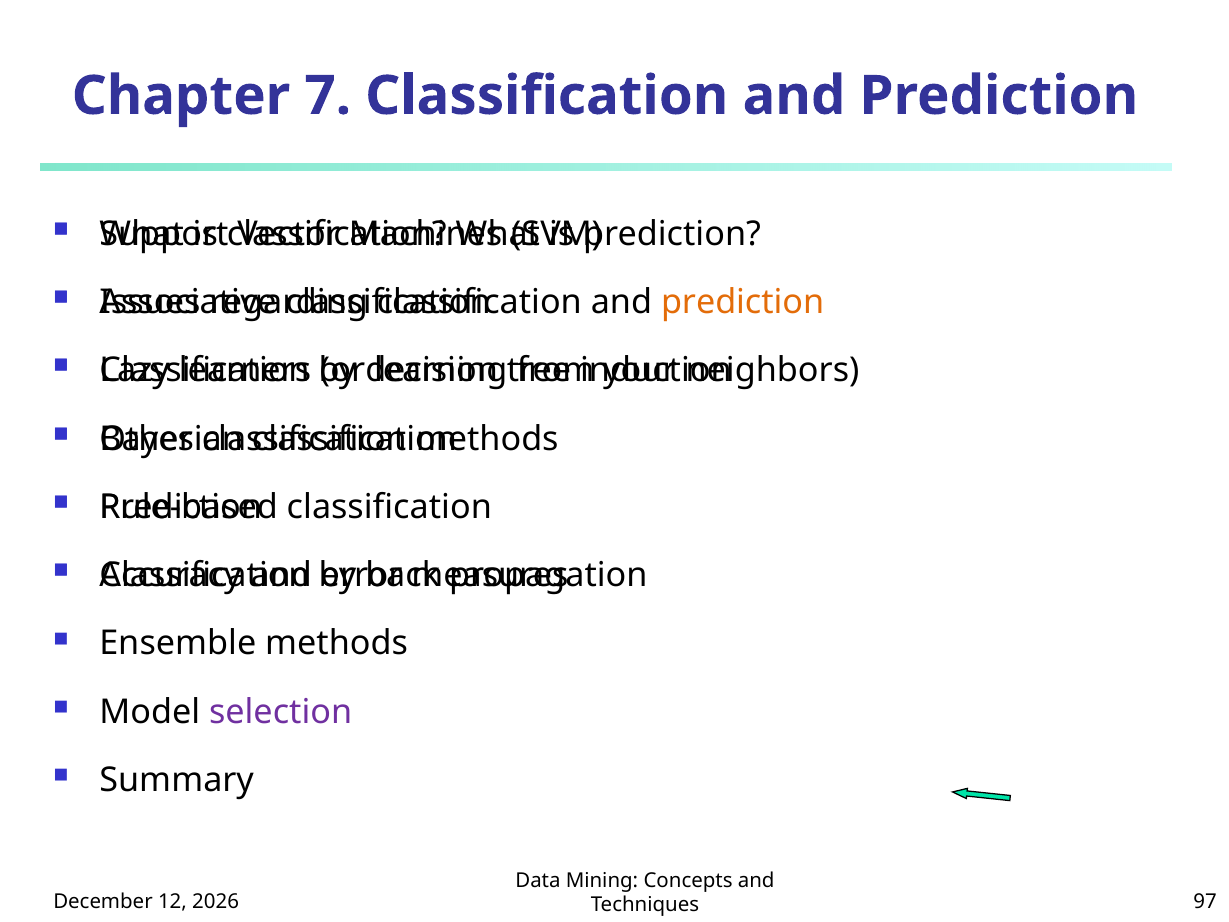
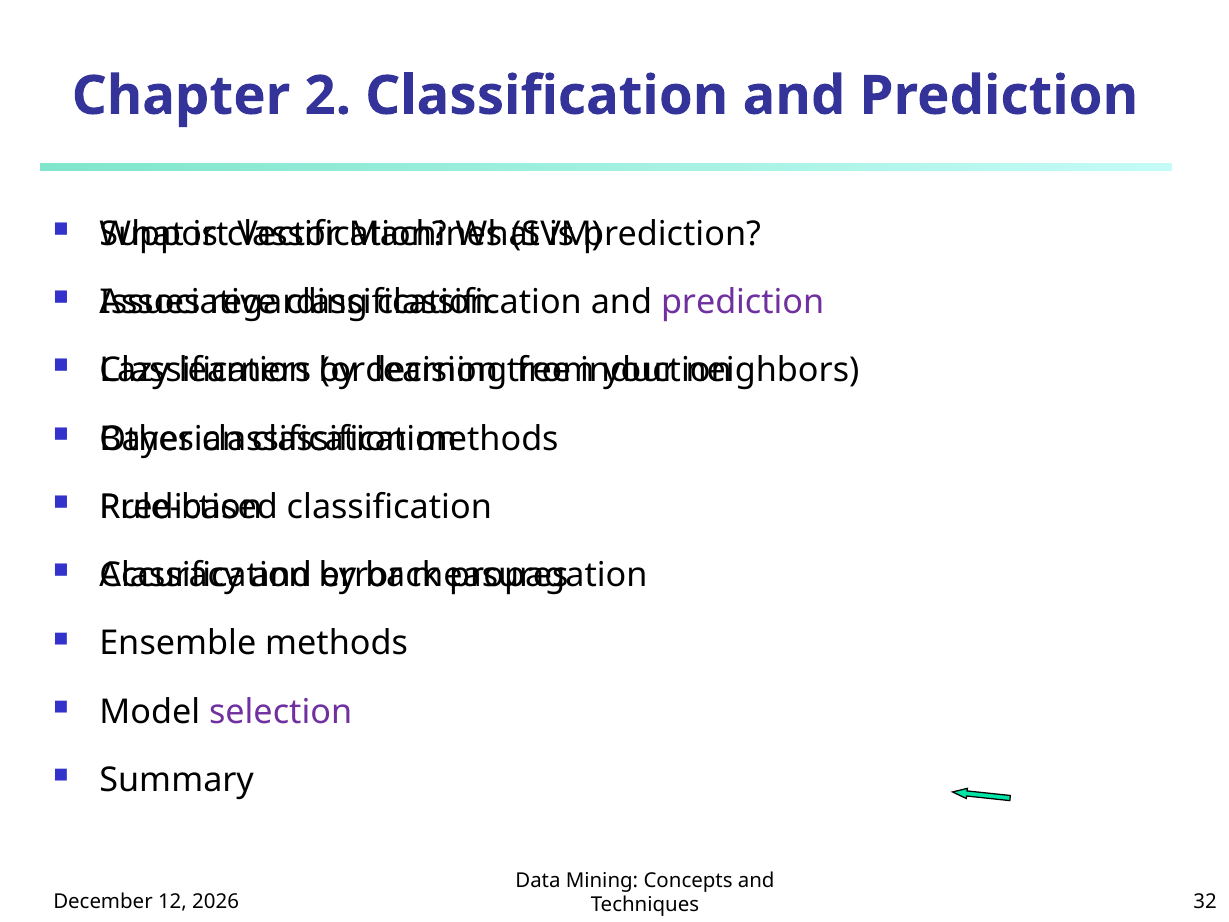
7: 7 -> 2
prediction at (743, 302) colour: orange -> purple
97: 97 -> 32
